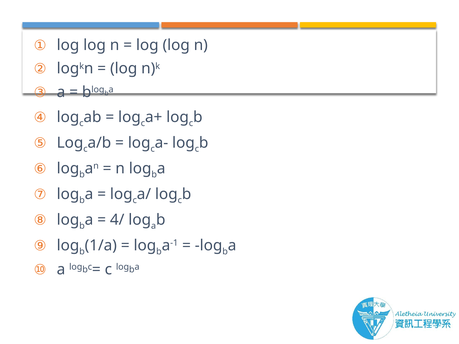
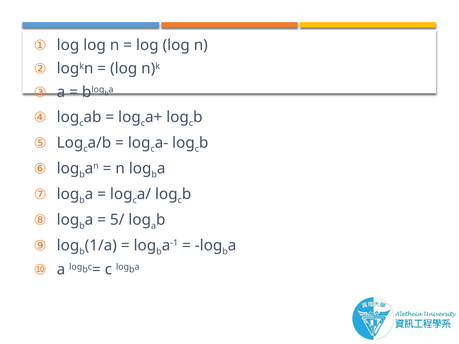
4/: 4/ -> 5/
